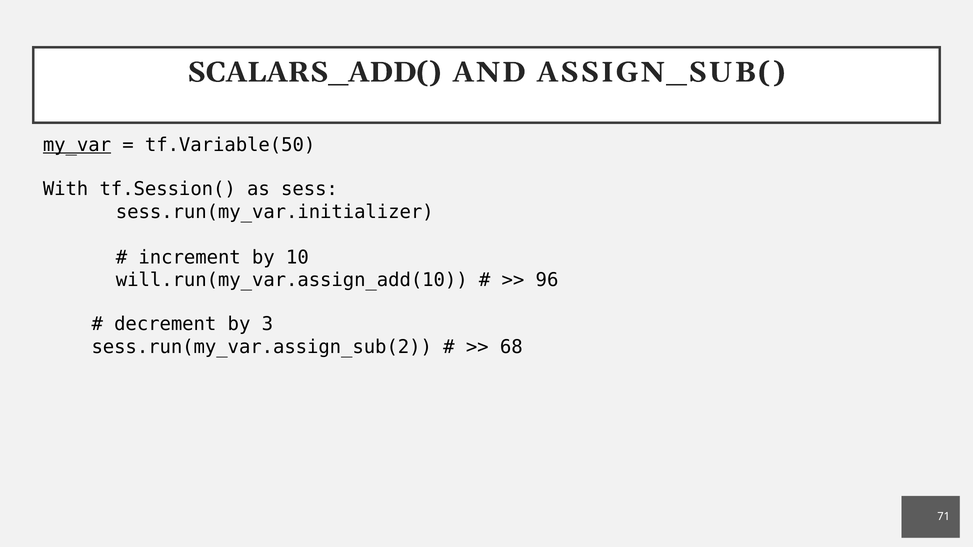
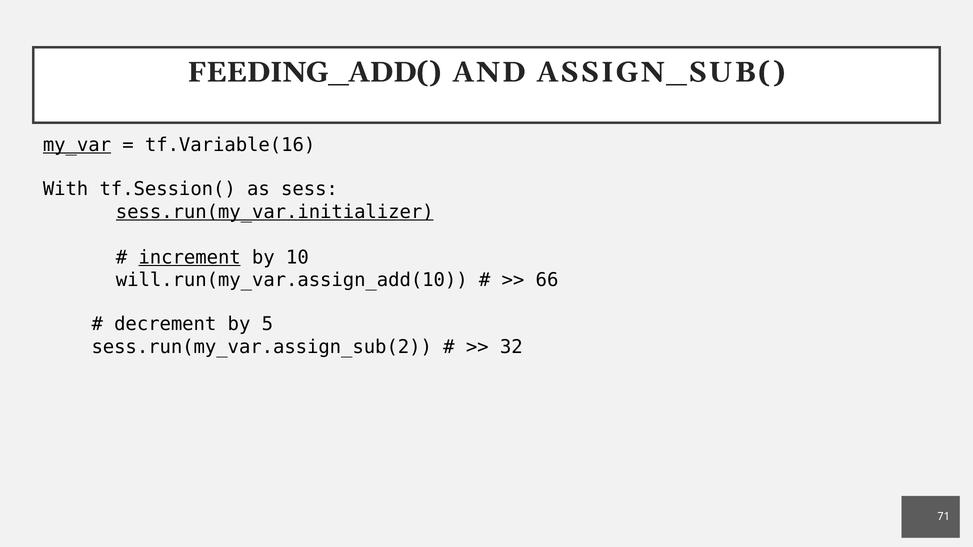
SCALARS_ADD(: SCALARS_ADD( -> FEEDING_ADD(
tf.Variable(50: tf.Variable(50 -> tf.Variable(16
sess.run(my_var.initializer underline: none -> present
increment underline: none -> present
96: 96 -> 66
3: 3 -> 5
68: 68 -> 32
